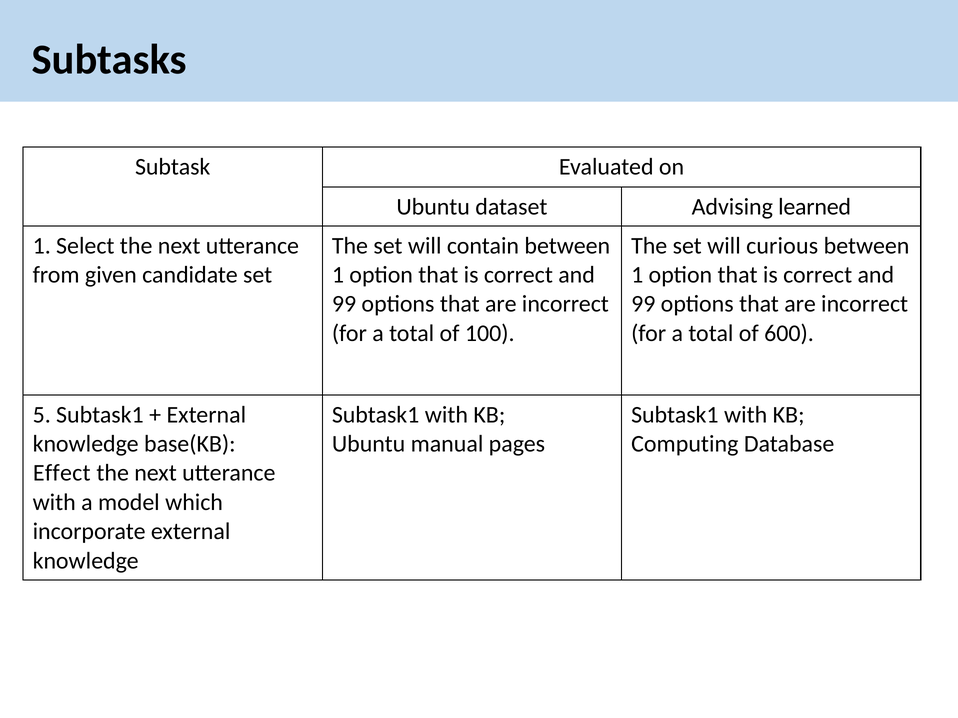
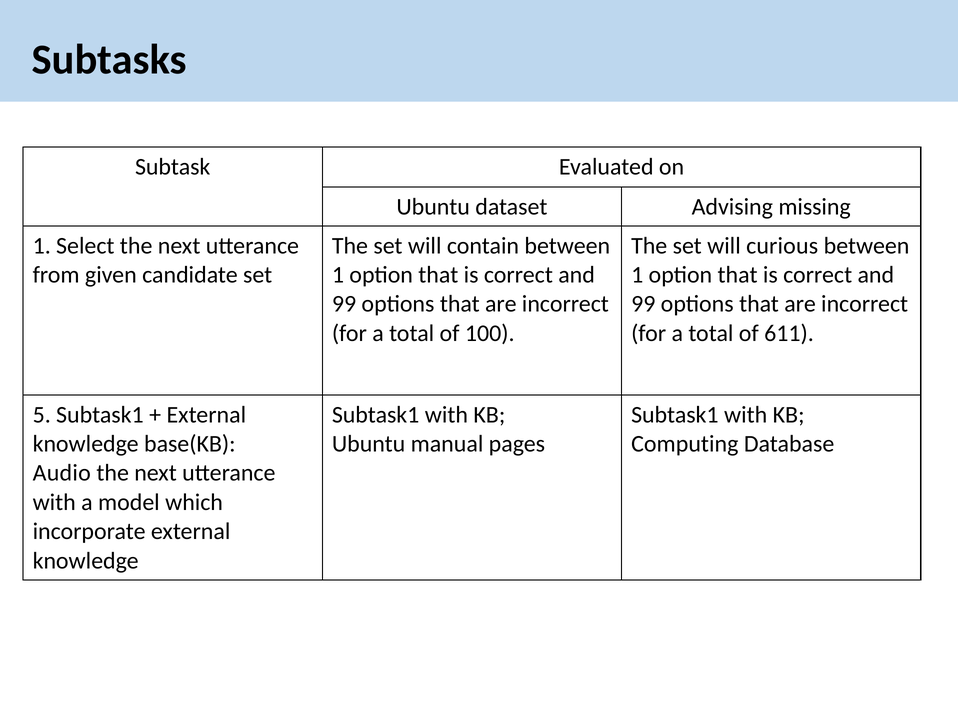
learned: learned -> missing
600: 600 -> 611
Effect: Effect -> Audio
